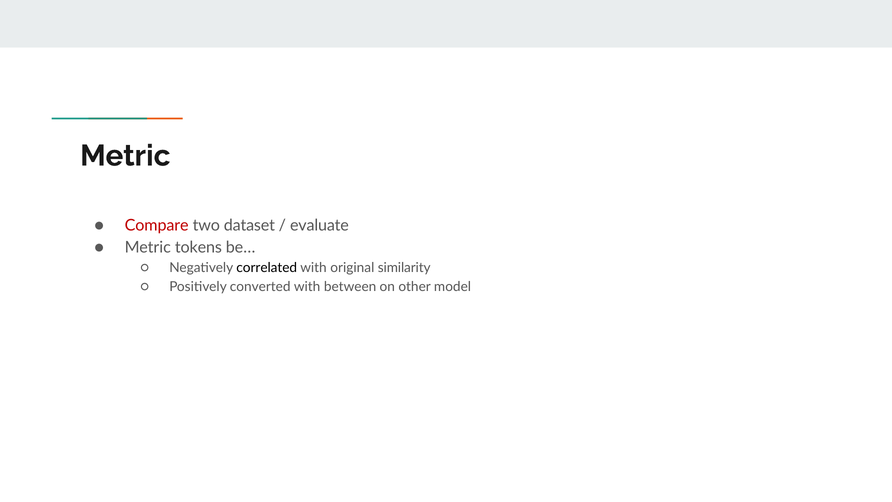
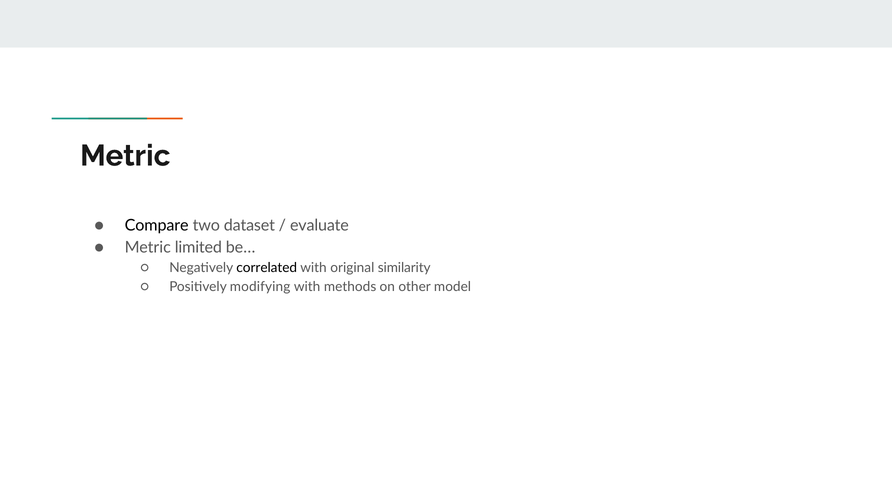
Compare colour: red -> black
tokens: tokens -> limited
converted: converted -> modifying
between: between -> methods
